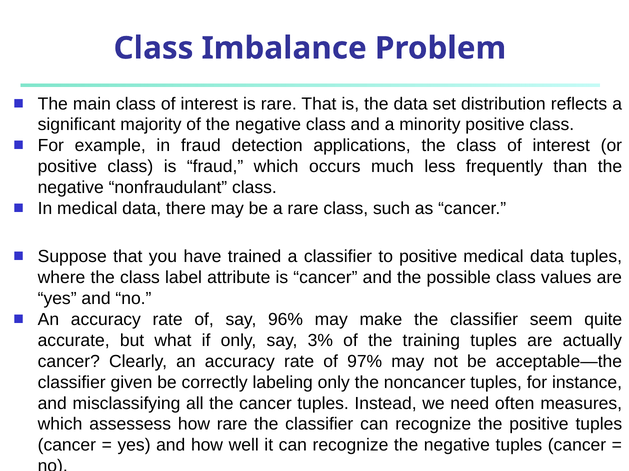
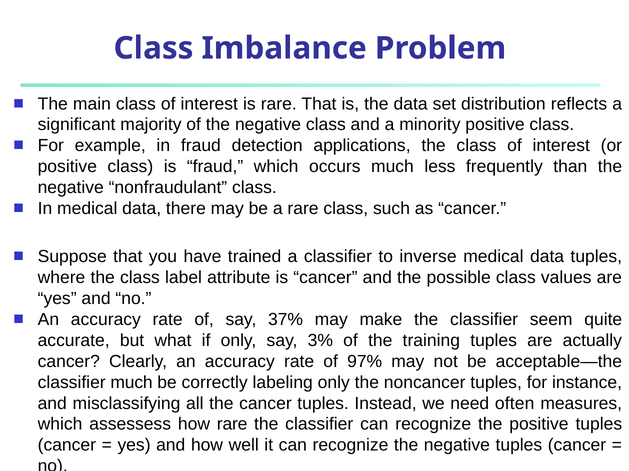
to positive: positive -> inverse
96%: 96% -> 37%
classifier given: given -> much
